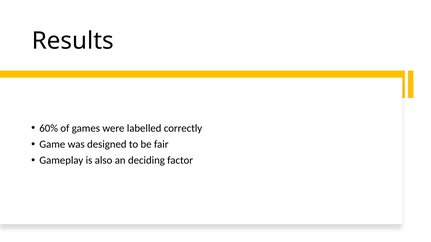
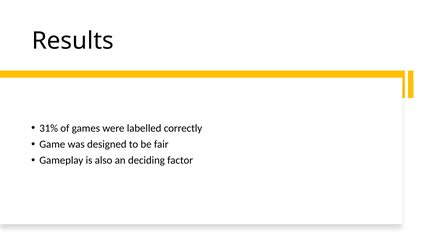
60%: 60% -> 31%
